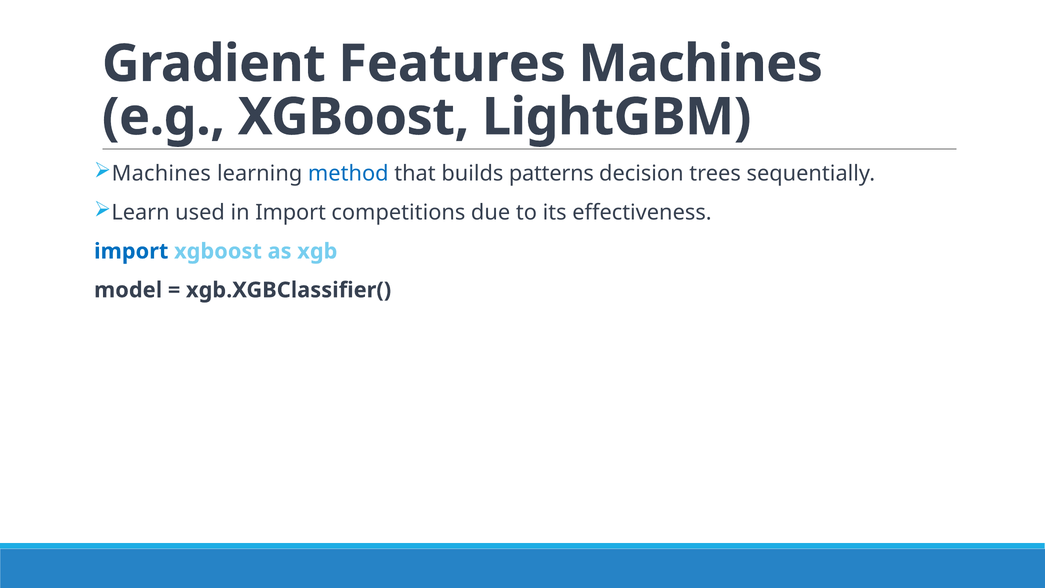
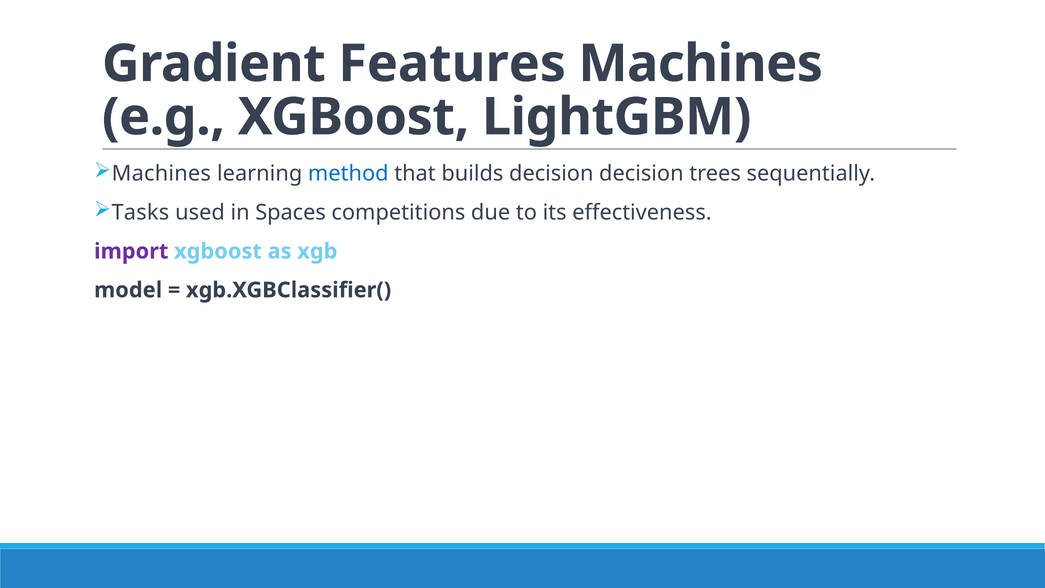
builds patterns: patterns -> decision
Learn: Learn -> Tasks
in Import: Import -> Spaces
import at (131, 251) colour: blue -> purple
